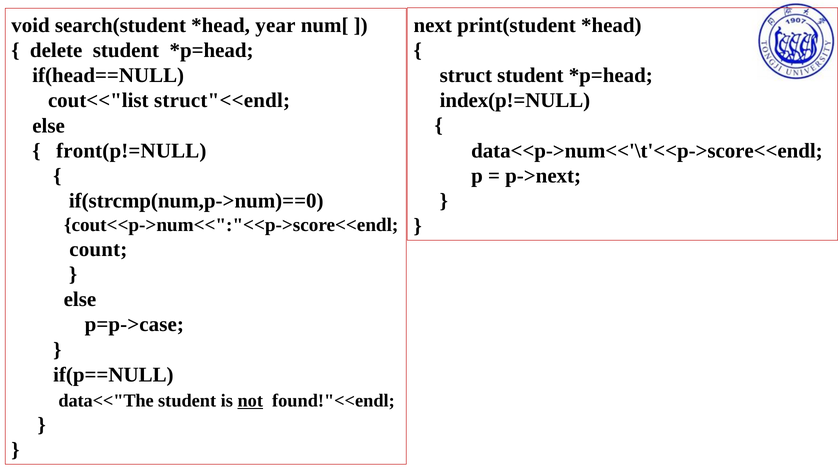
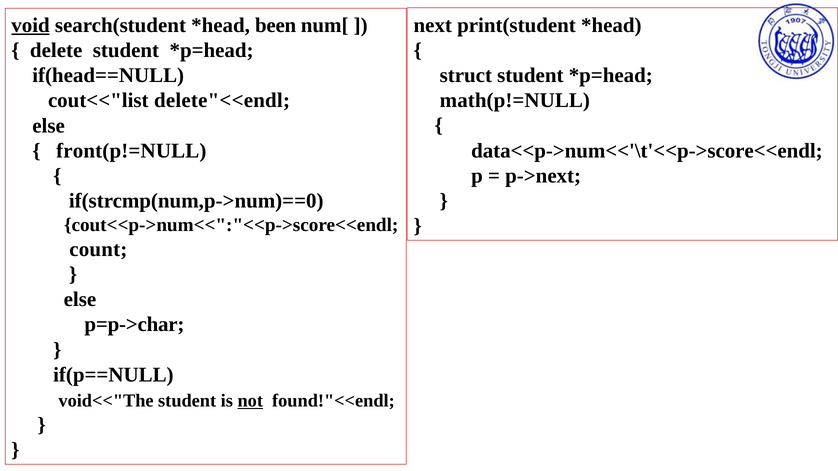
void underline: none -> present
year: year -> been
struct"<<endl: struct"<<endl -> delete"<<endl
index(p!=NULL: index(p!=NULL -> math(p!=NULL
p=p->case: p=p->case -> p=p->char
data<<"The: data<<"The -> void<<"The
